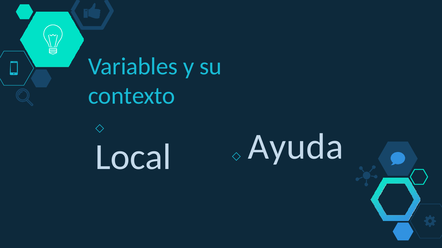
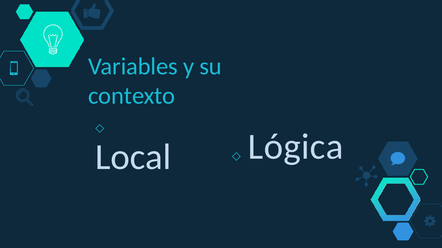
Ayuda: Ayuda -> Lógica
